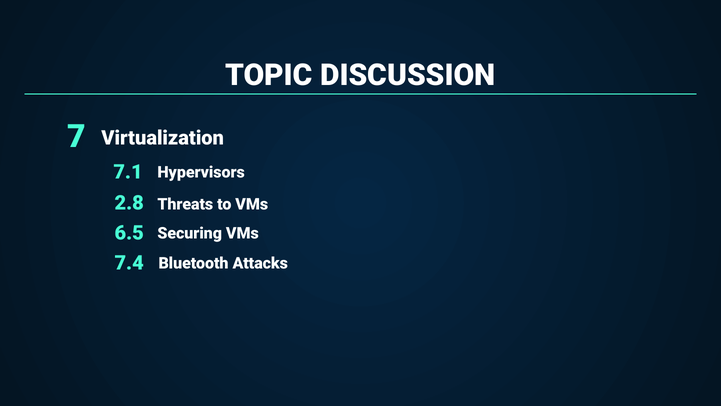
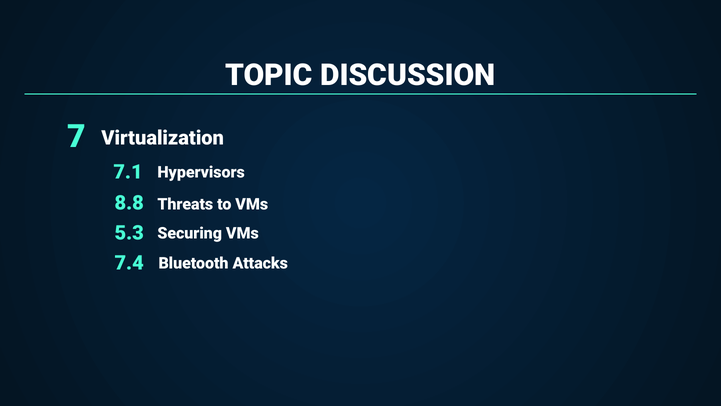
2.8: 2.8 -> 8.8
6.5: 6.5 -> 5.3
